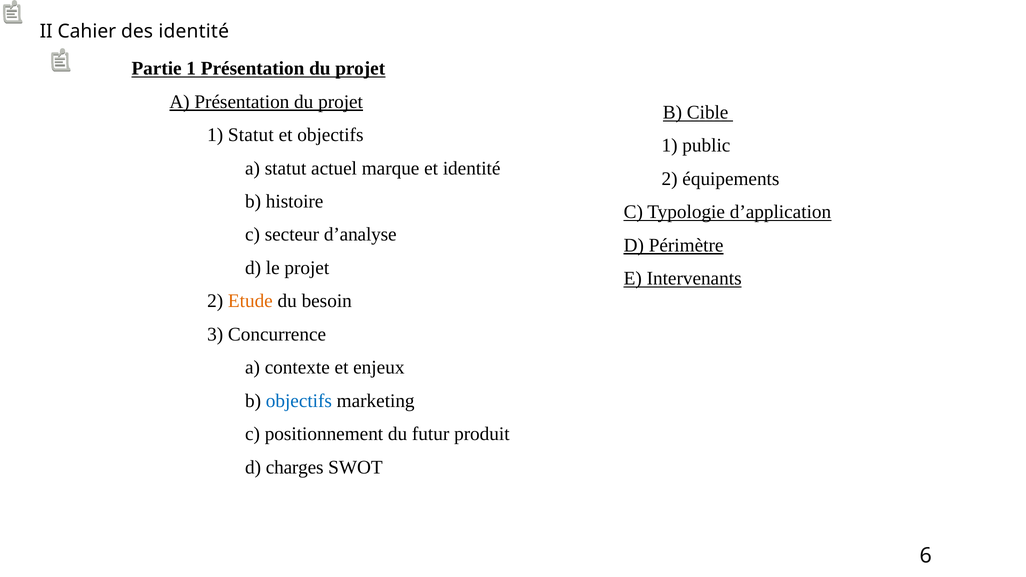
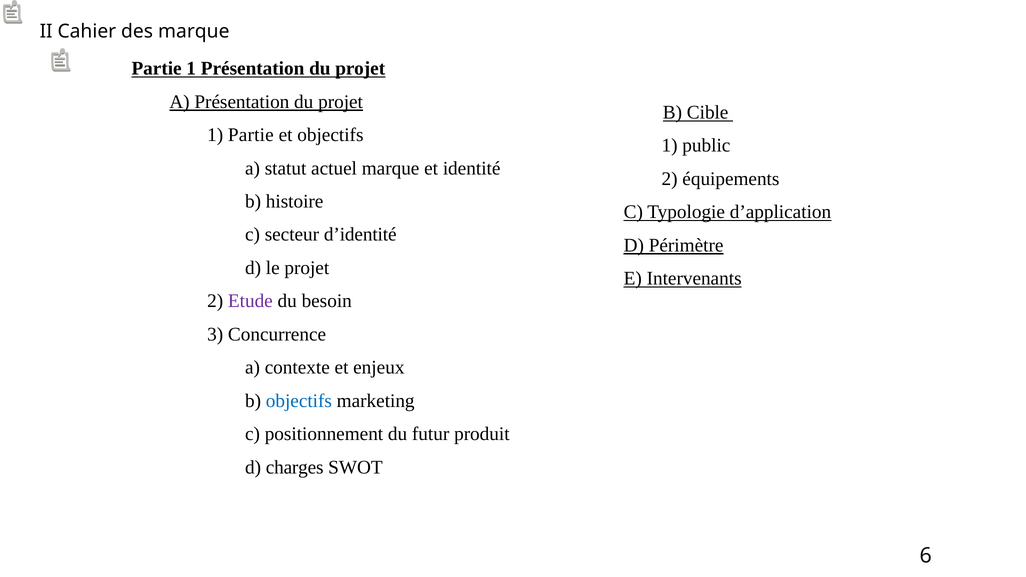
des identité: identité -> marque
1 Statut: Statut -> Partie
d’analyse: d’analyse -> d’identité
Etude colour: orange -> purple
